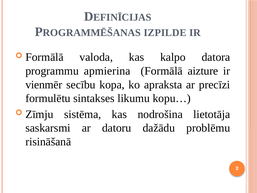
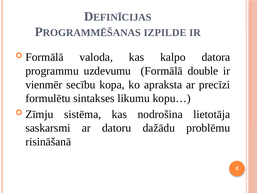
apmierina: apmierina -> uzdevumu
aizture: aizture -> double
